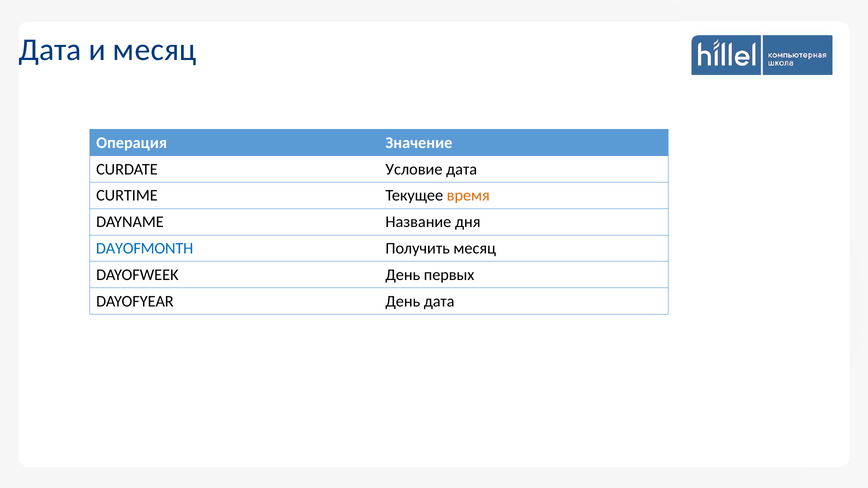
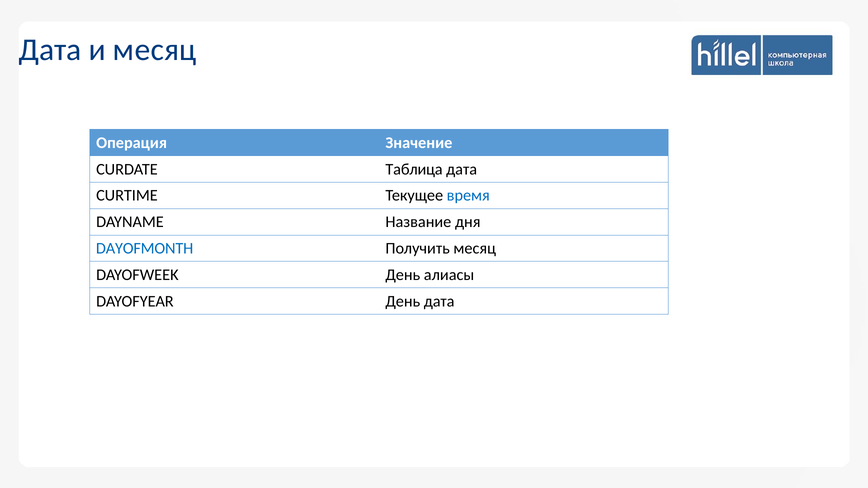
Условие: Условие -> Таблица
время colour: orange -> blue
первых: первых -> алиасы
